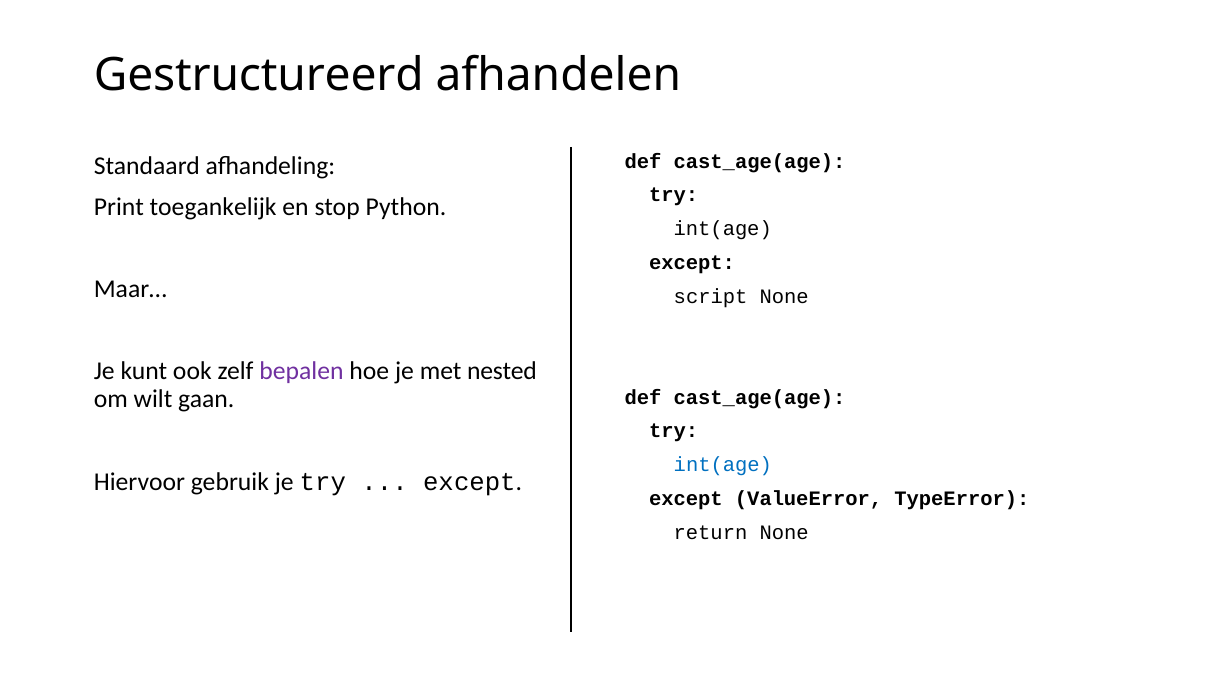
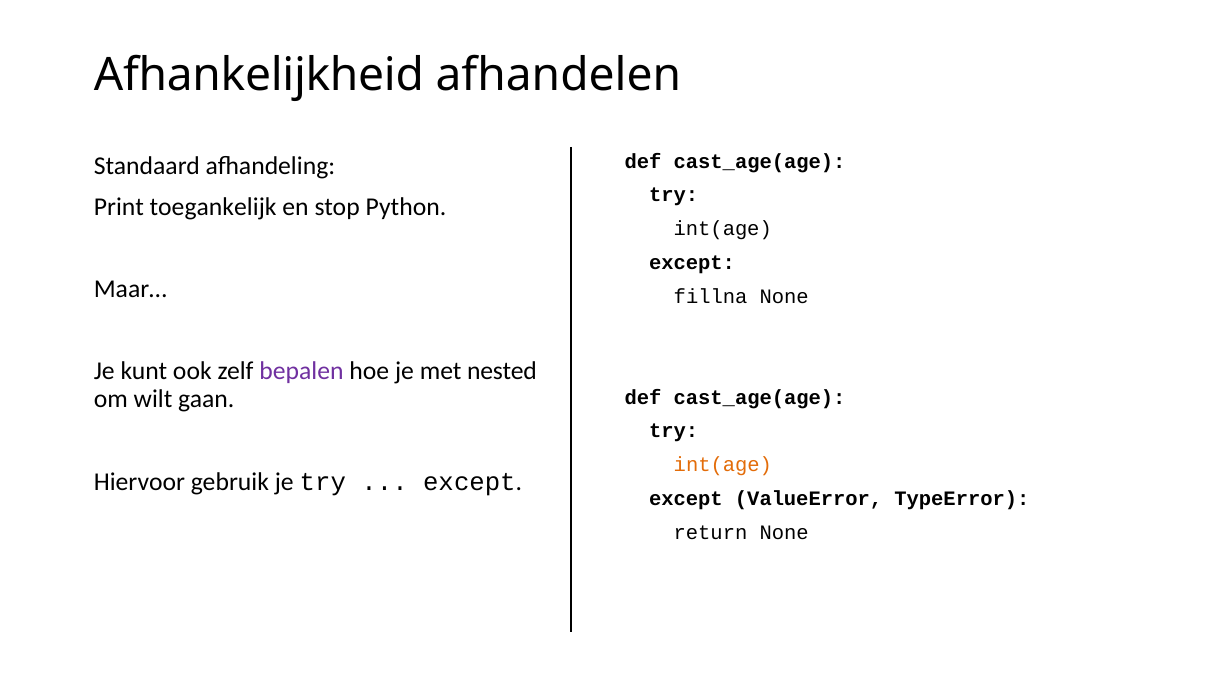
Gestructureerd: Gestructureerd -> Afhankelijkheid
script: script -> fillna
int(age at (723, 465) colour: blue -> orange
